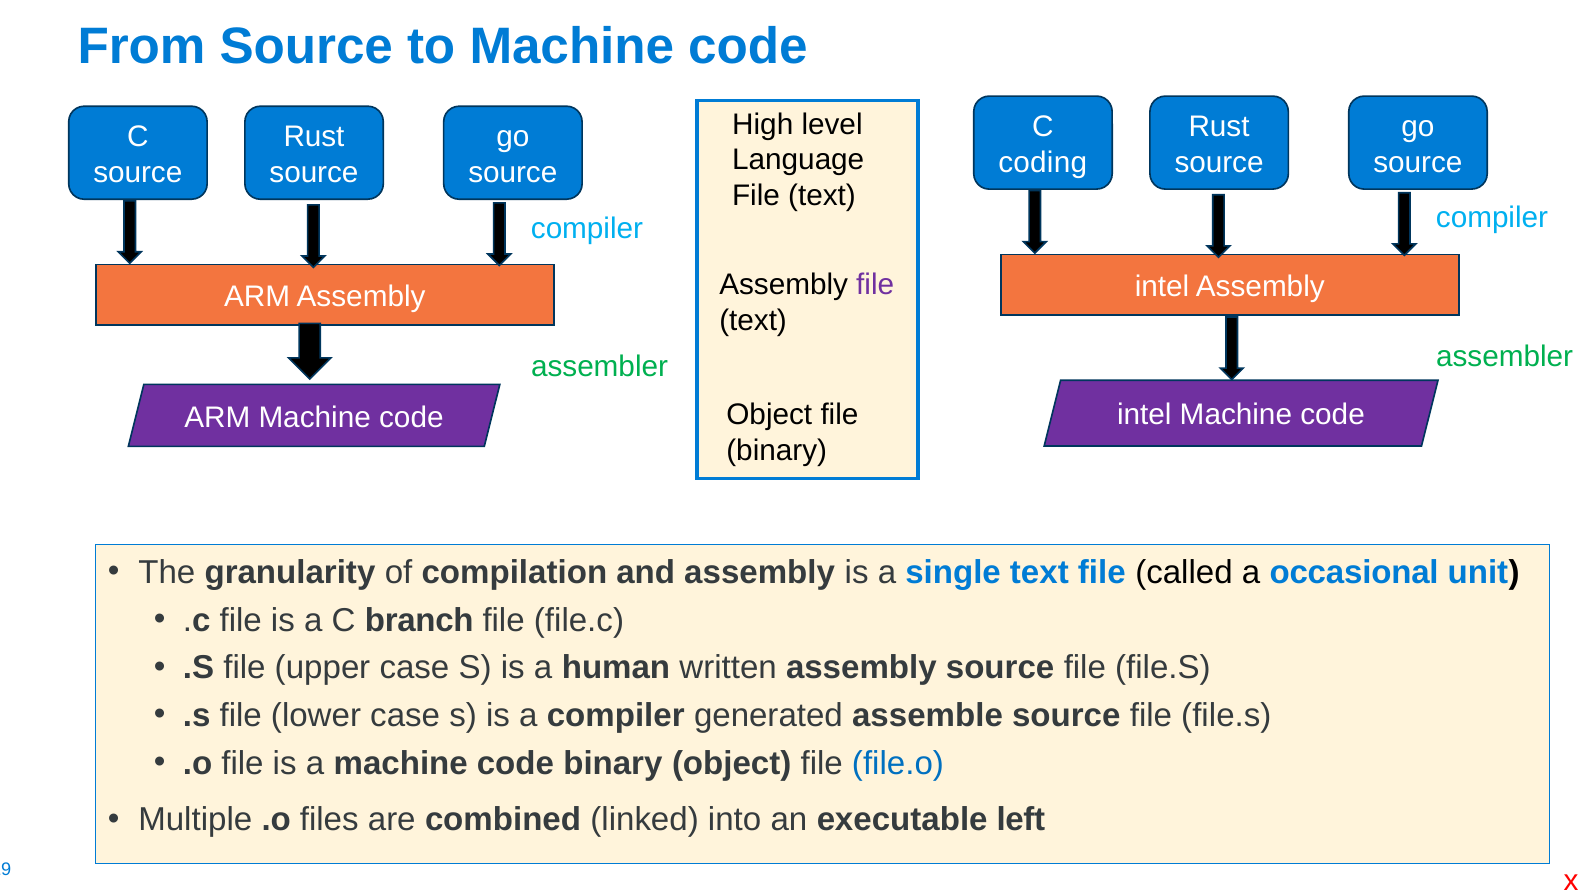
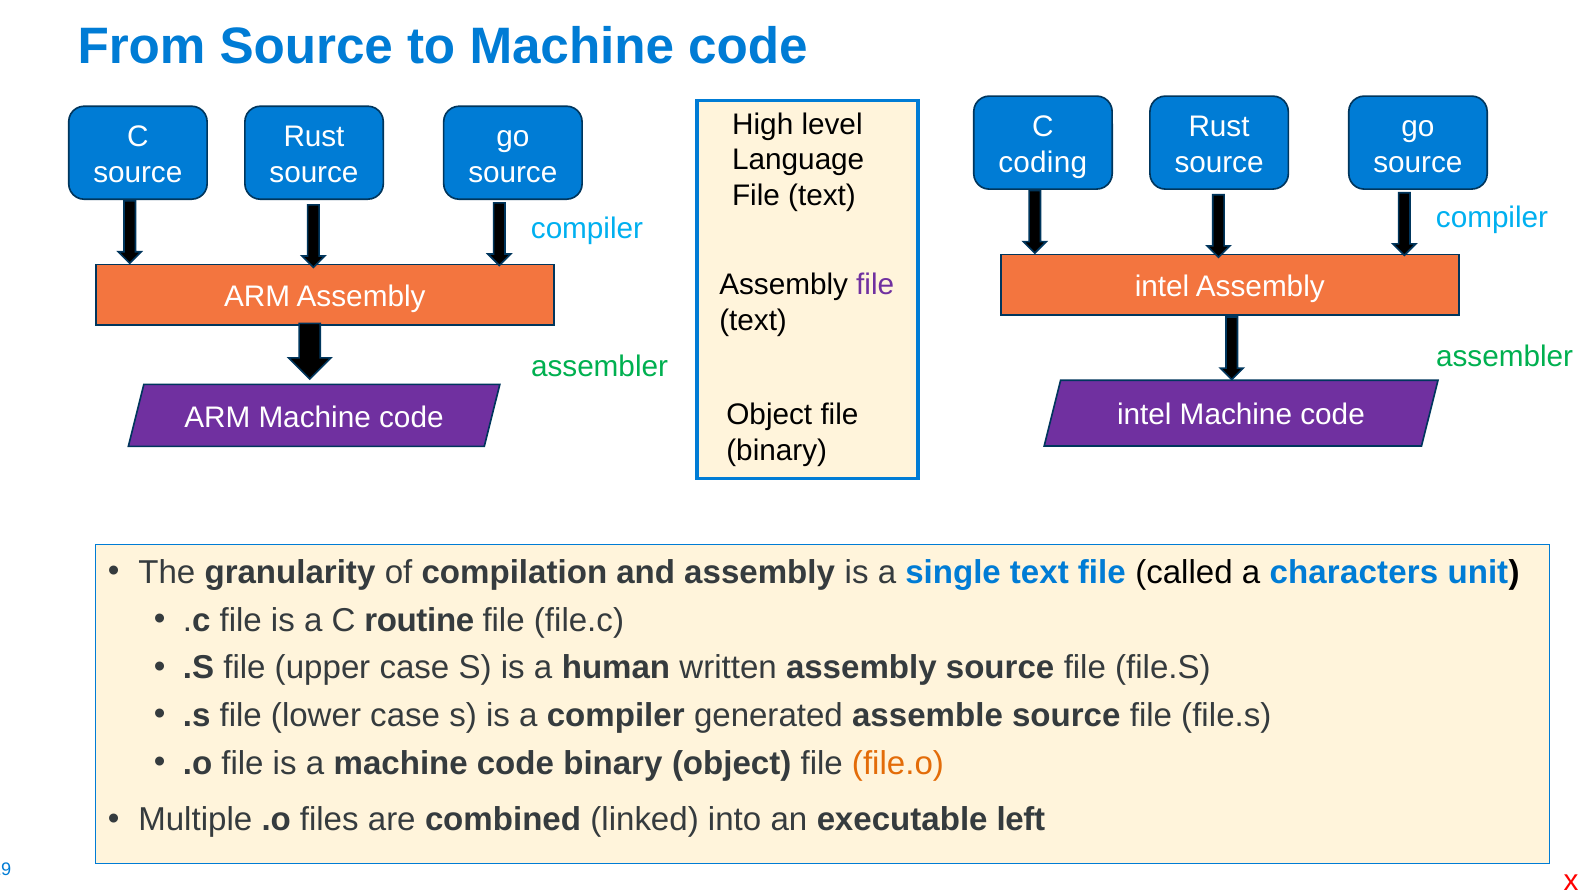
occasional: occasional -> characters
branch: branch -> routine
file.o colour: blue -> orange
